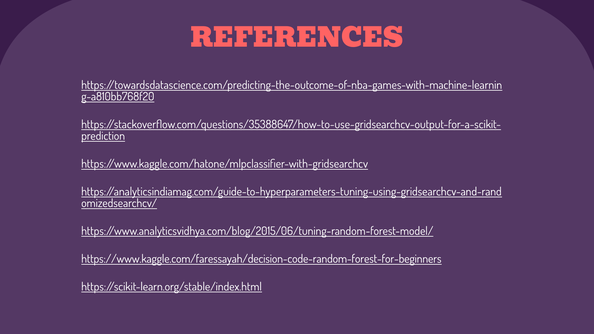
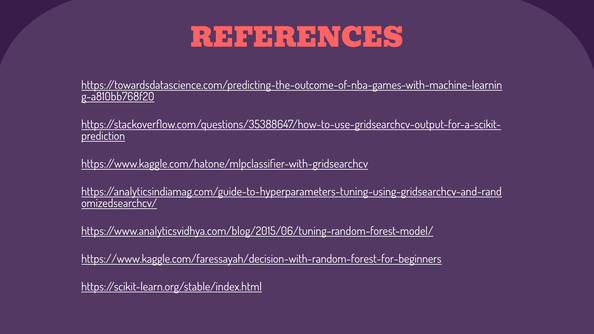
https://www.kaggle.com/faressayah/decision-code-random-forest-for-beginners: https://www.kaggle.com/faressayah/decision-code-random-forest-for-beginners -> https://www.kaggle.com/faressayah/decision-with-random-forest-for-beginners
